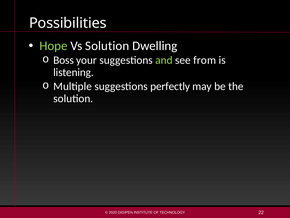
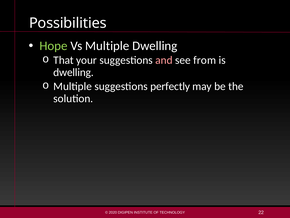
Vs Solution: Solution -> Multiple
Boss: Boss -> That
and colour: light green -> pink
listening at (74, 72): listening -> dwelling
